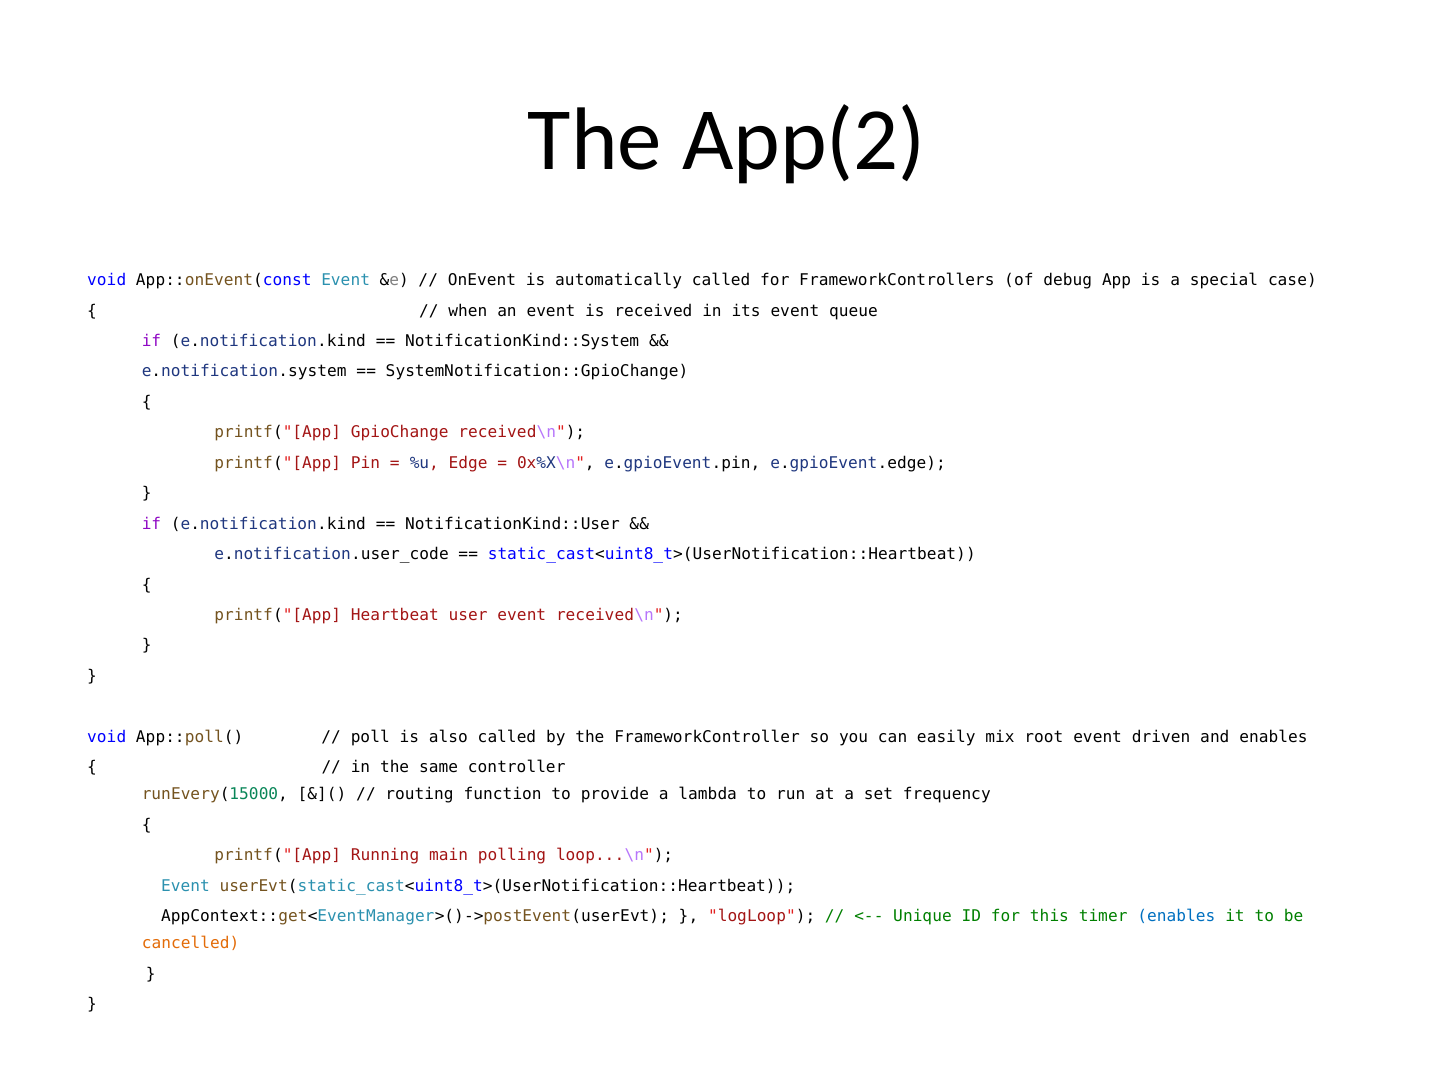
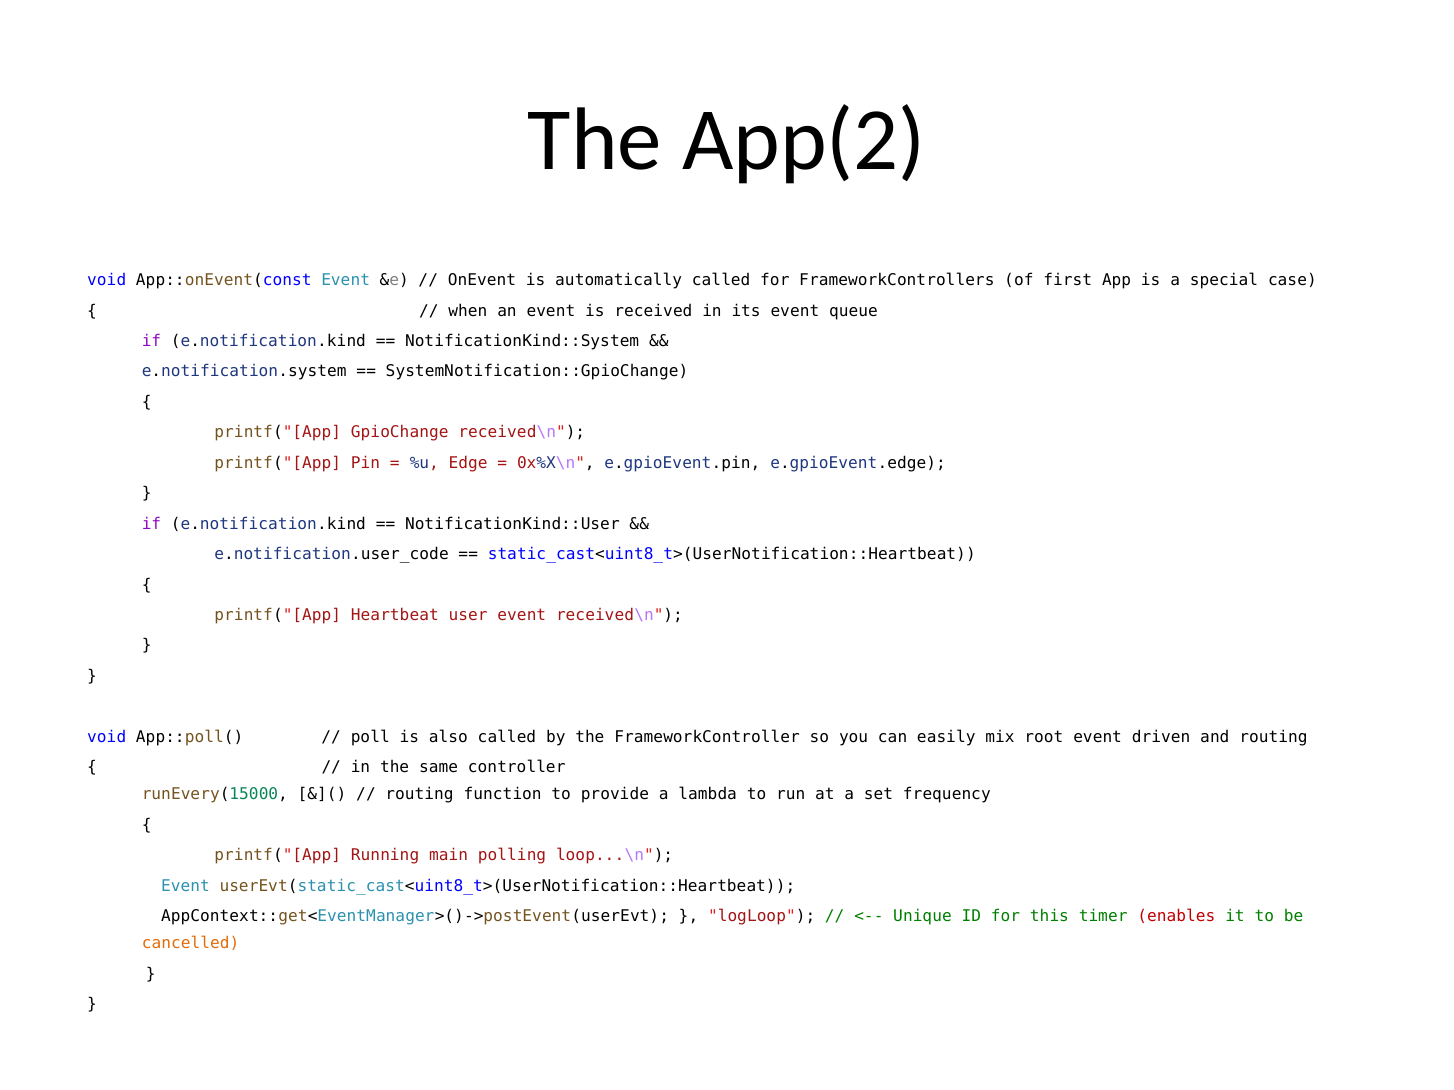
debug: debug -> first
and enables: enables -> routing
enables at (1176, 917) colour: blue -> red
